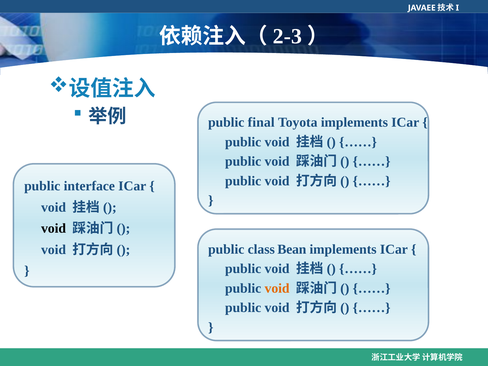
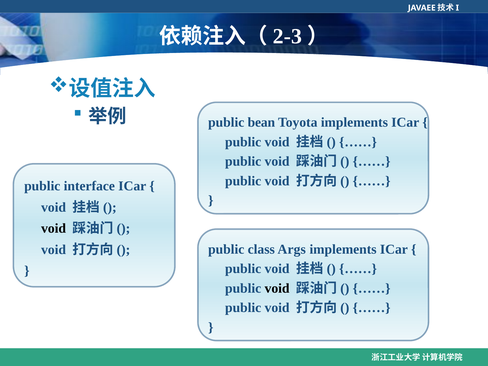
final: final -> bean
Bean: Bean -> Args
void at (277, 288) colour: orange -> black
